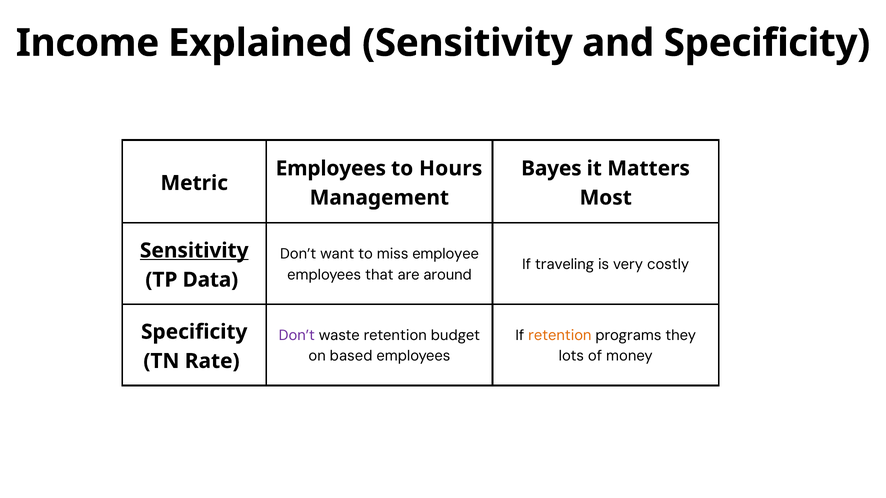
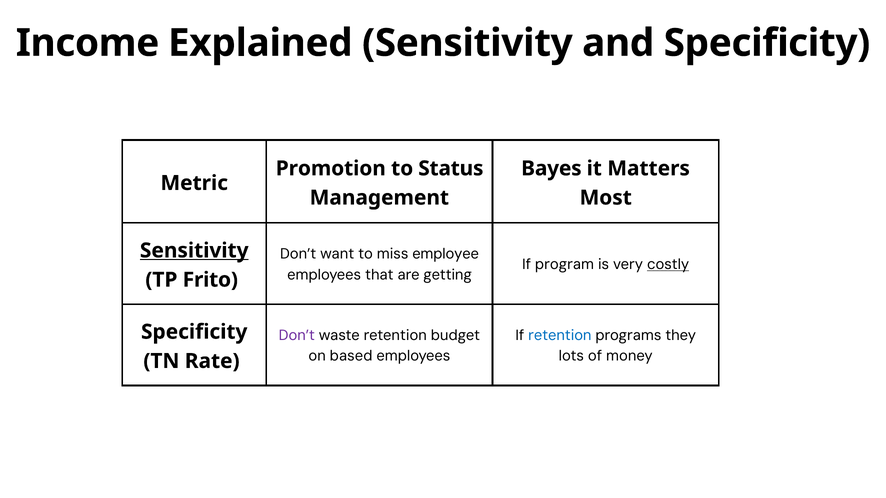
Employees at (331, 169): Employees -> Promotion
Hours: Hours -> Status
traveling: traveling -> program
costly underline: none -> present
around: around -> getting
Data: Data -> Frito
retention at (560, 336) colour: orange -> blue
